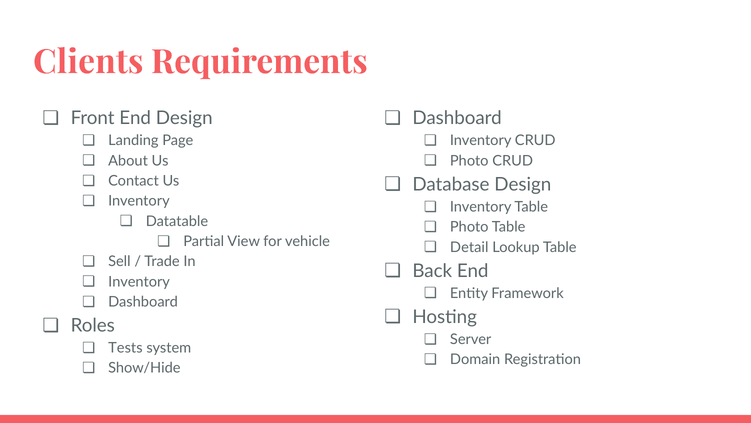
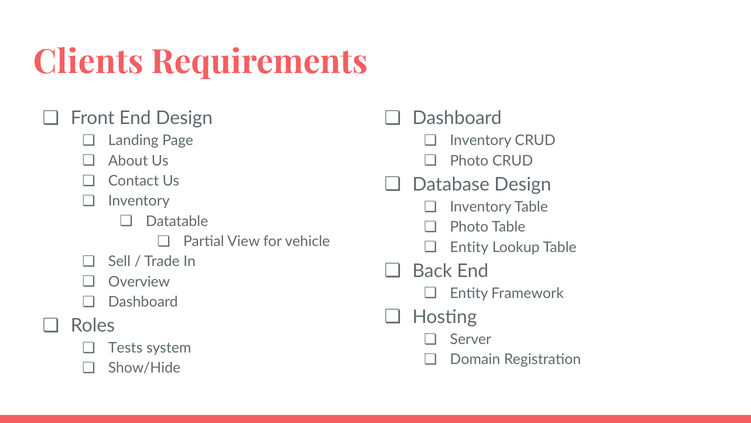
Detail at (469, 247): Detail -> Entity
Inventory at (139, 281): Inventory -> Overview
